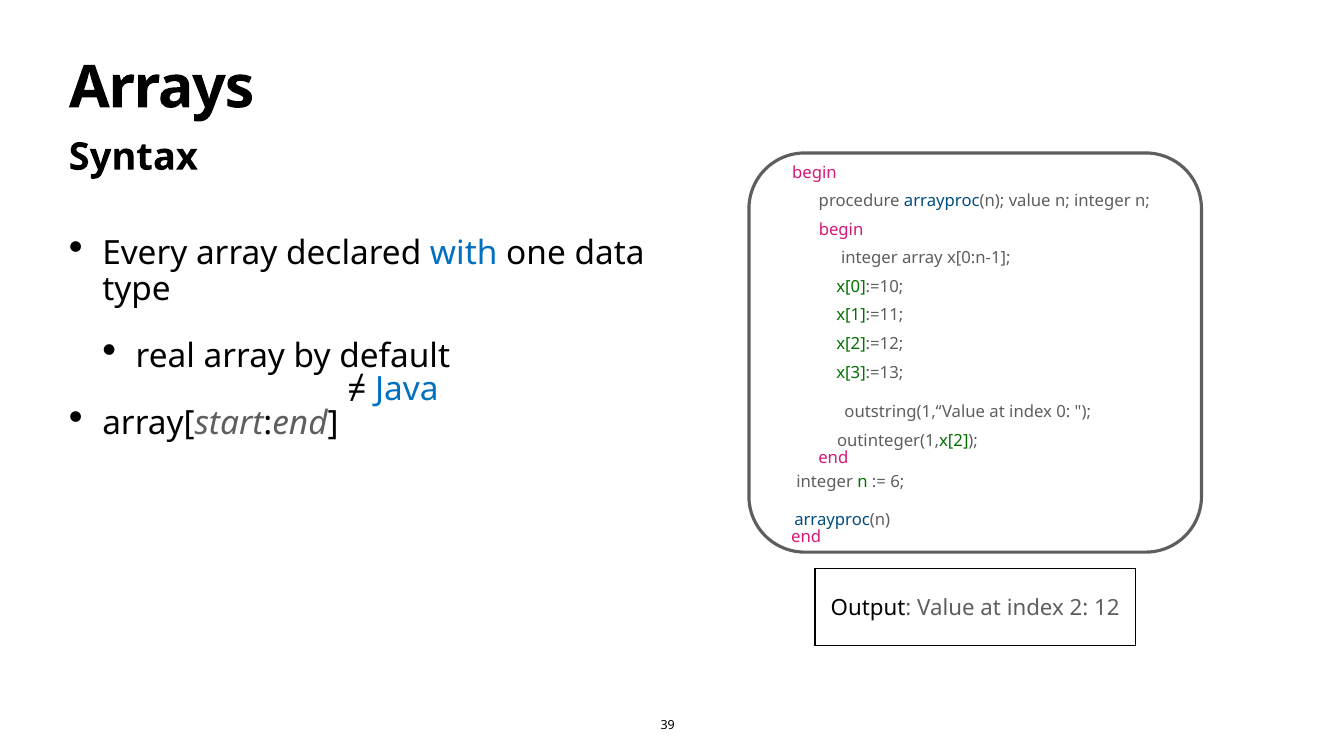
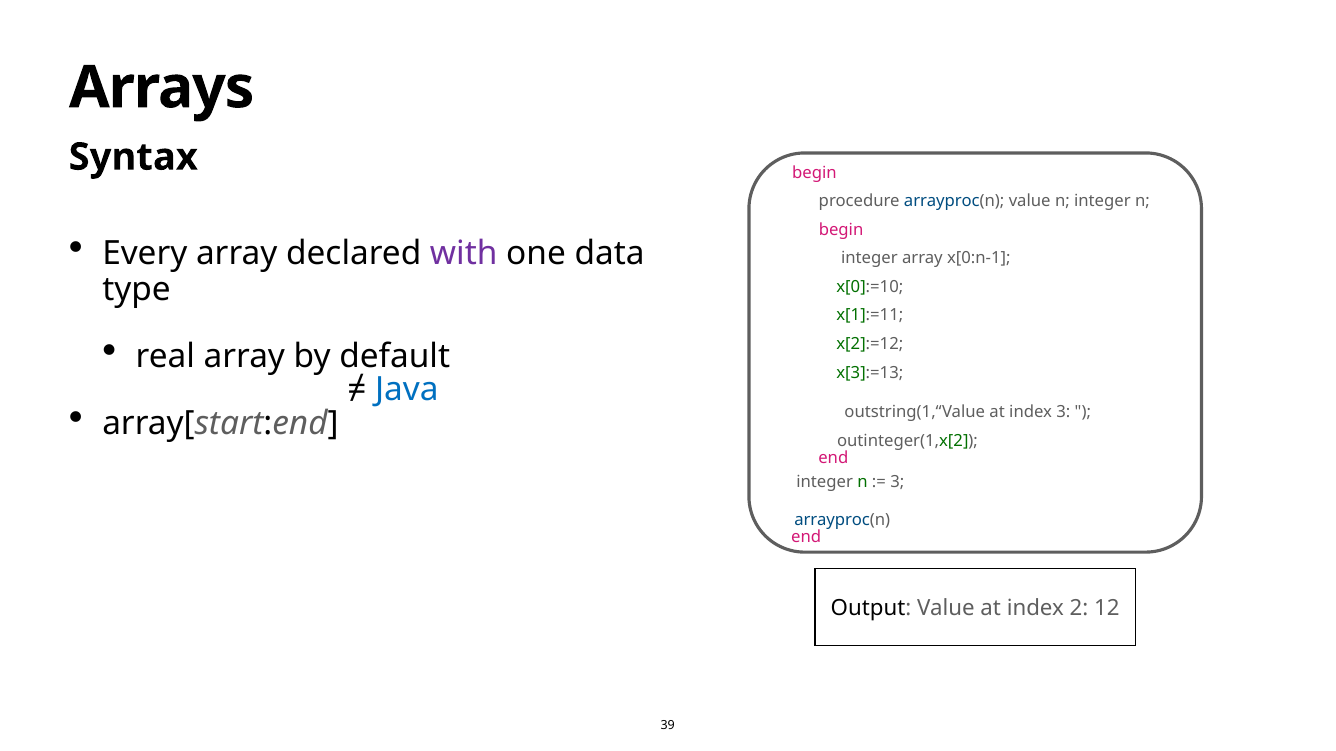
with colour: blue -> purple
index 0: 0 -> 3
6 at (897, 482): 6 -> 3
